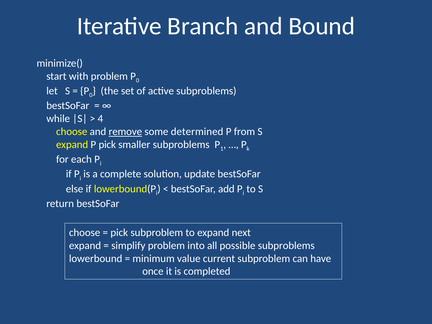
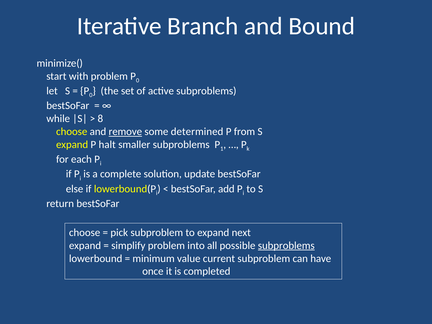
4: 4 -> 8
P pick: pick -> halt
subproblems at (286, 245) underline: none -> present
